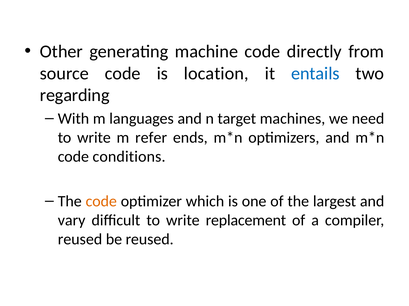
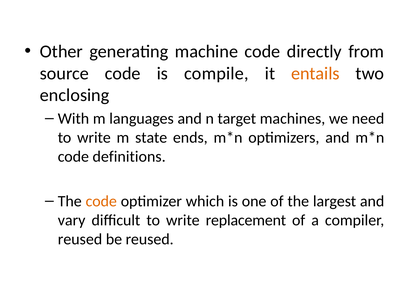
location: location -> compile
entails colour: blue -> orange
regarding: regarding -> enclosing
refer: refer -> state
conditions: conditions -> definitions
